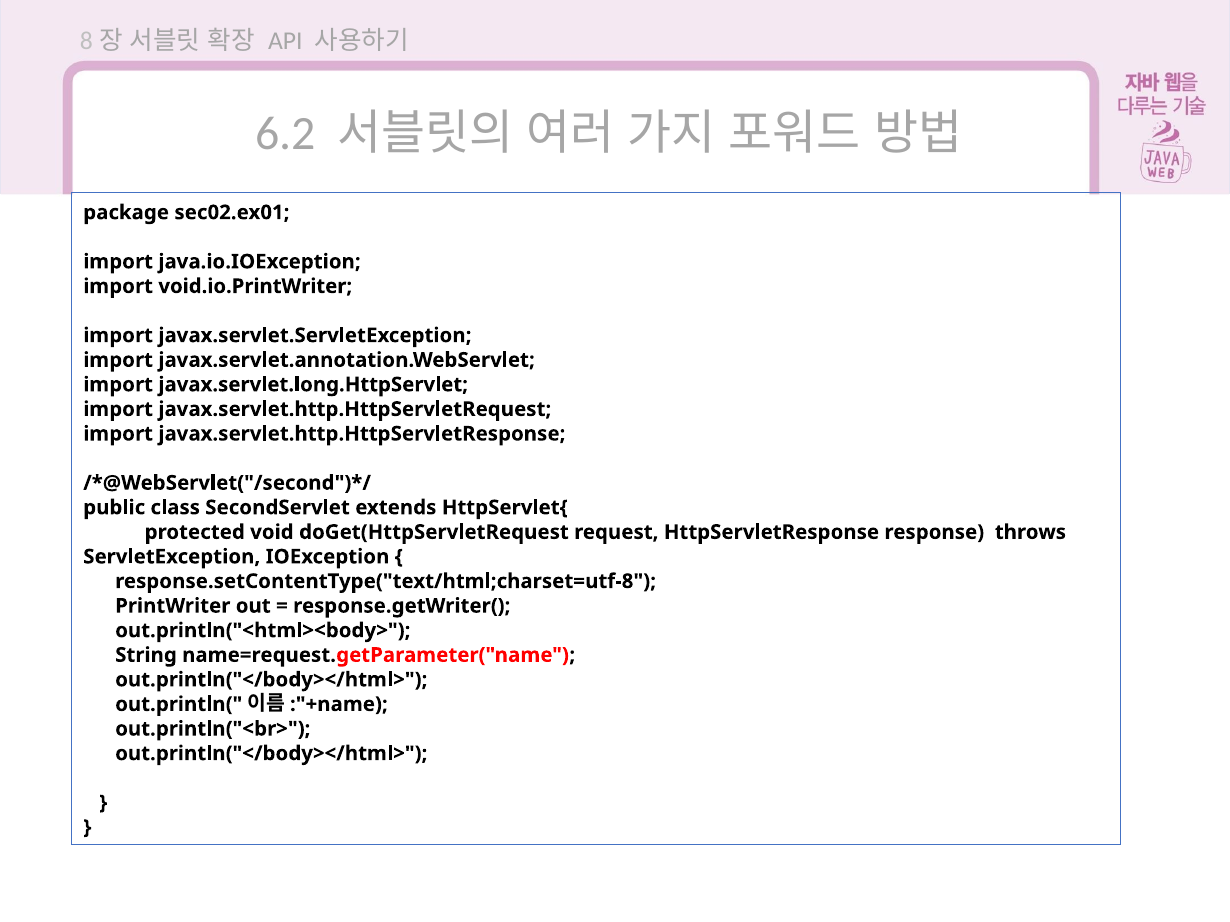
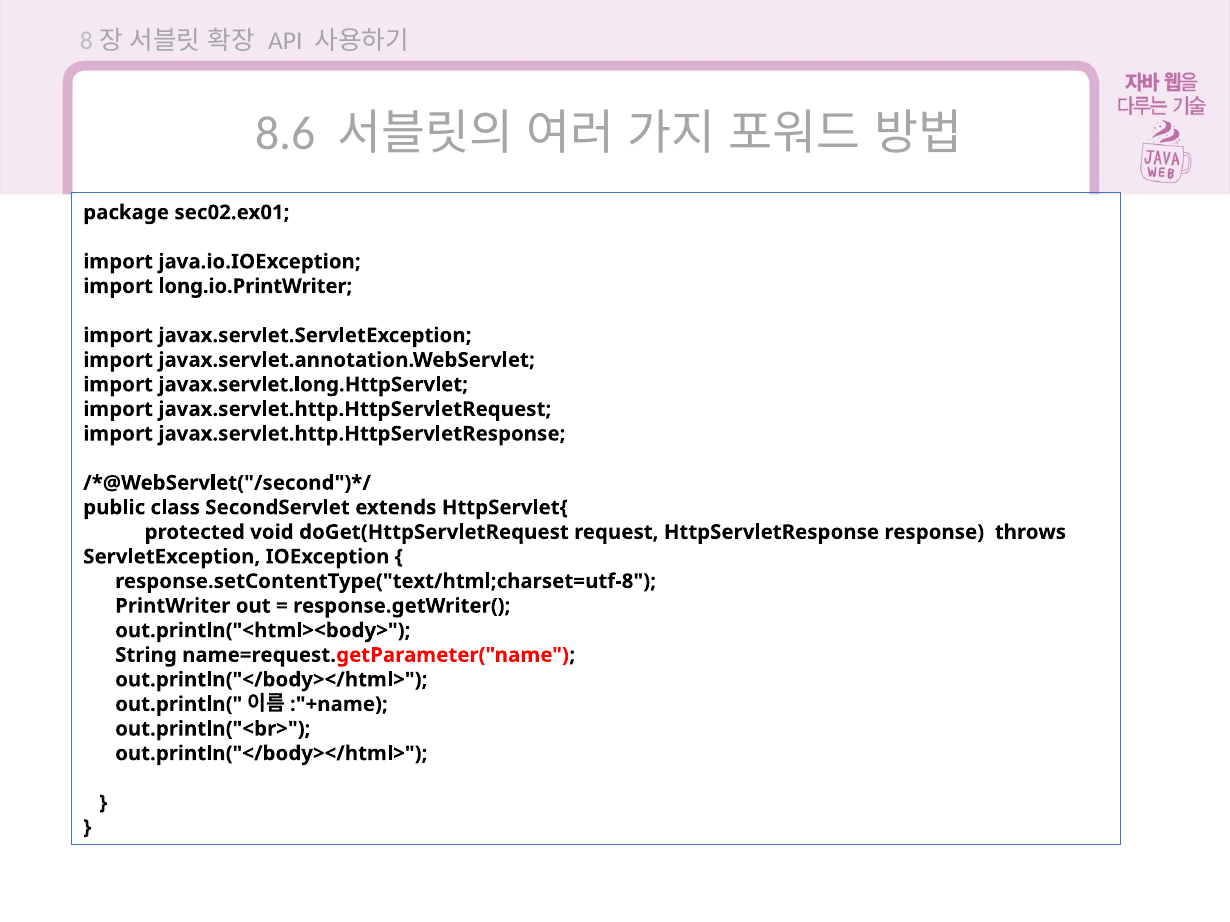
6.2: 6.2 -> 8.6
void.io.PrintWriter: void.io.PrintWriter -> long.io.PrintWriter
